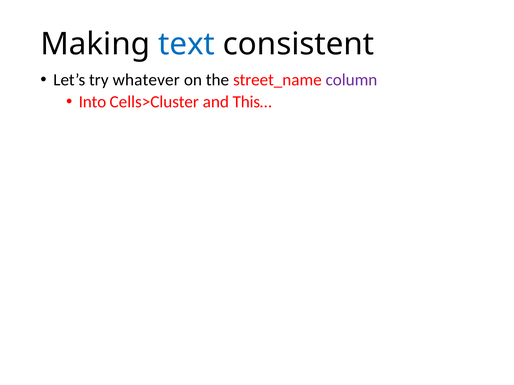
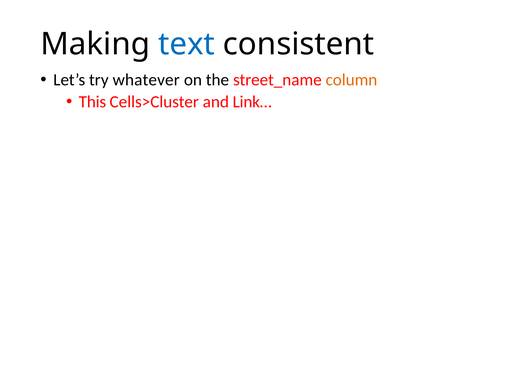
column colour: purple -> orange
Into: Into -> This
This…: This… -> Link…
